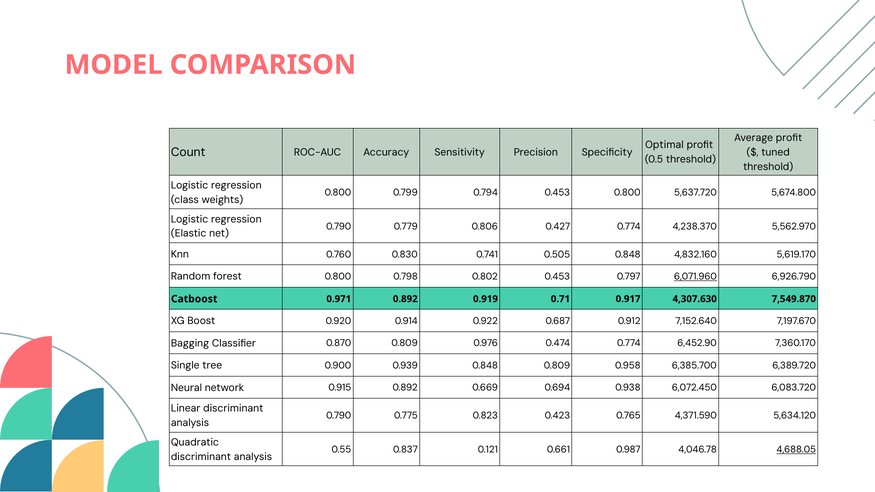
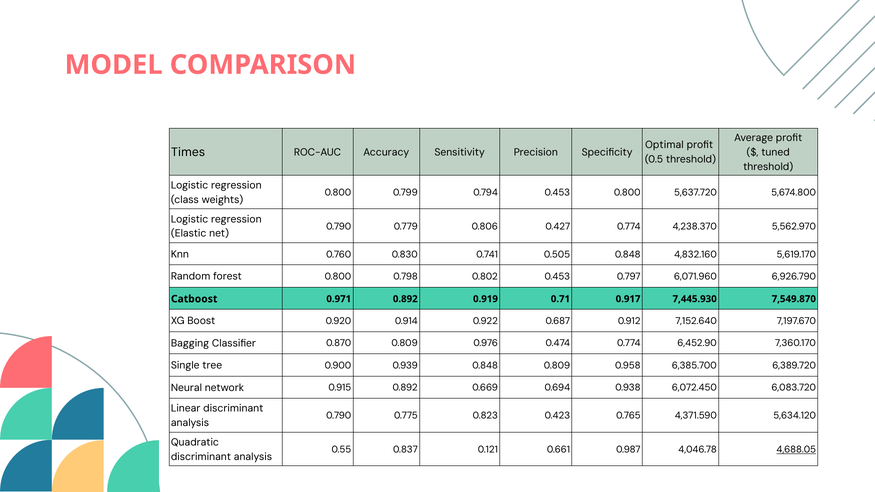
Count: Count -> Times
6,071.960 underline: present -> none
4,307.630: 4,307.630 -> 7,445.930
